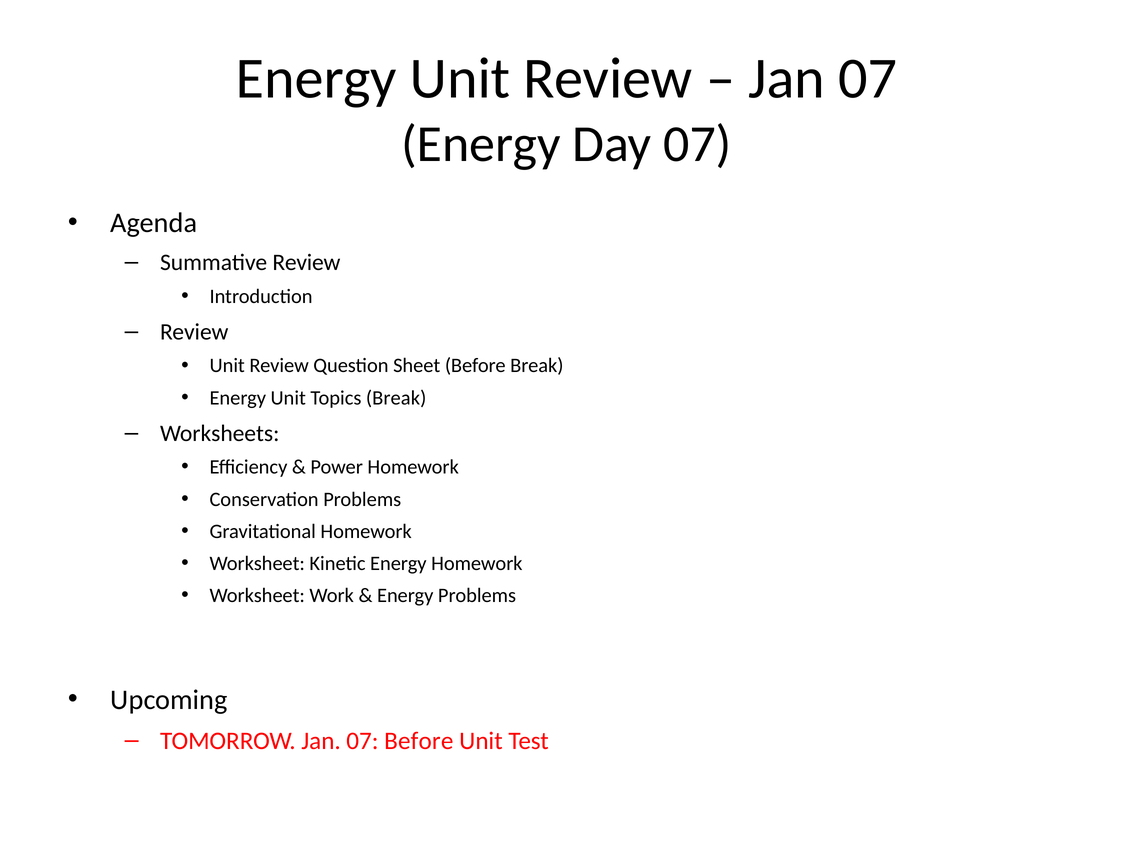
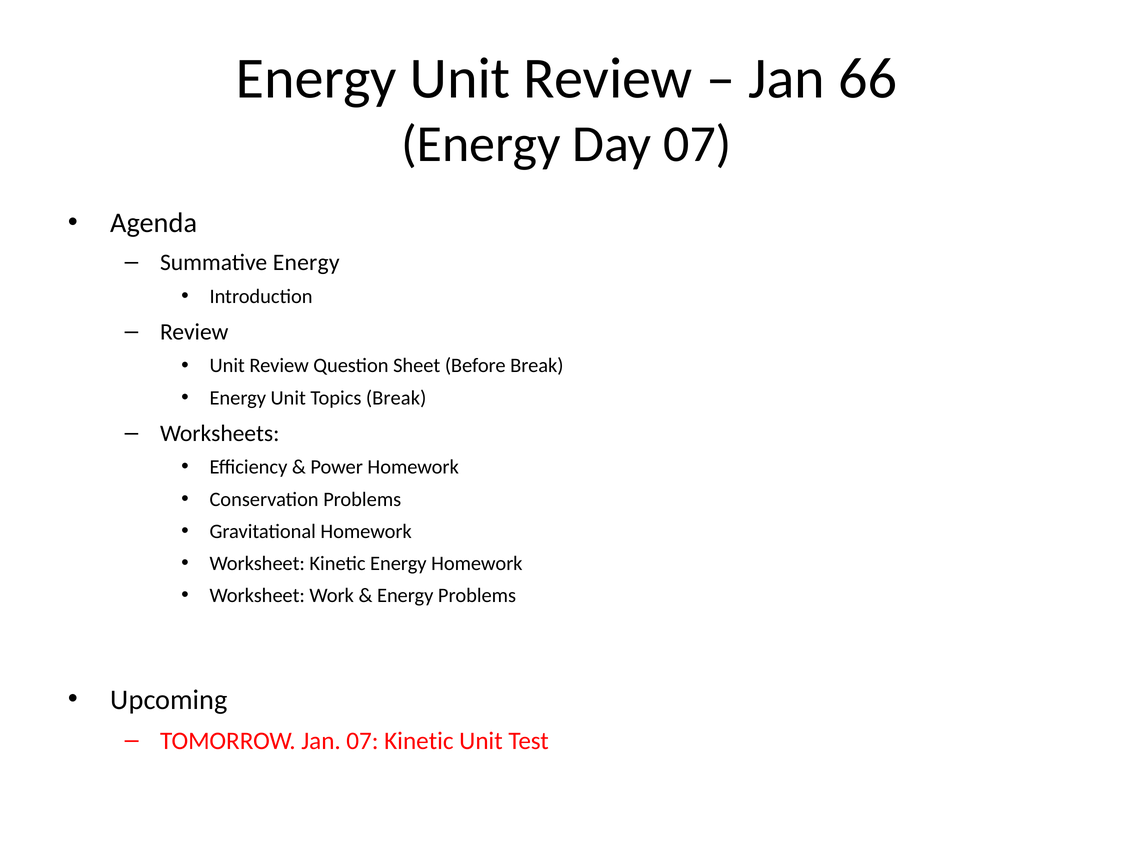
07 at (868, 79): 07 -> 66
Summative Review: Review -> Energy
07 Before: Before -> Kinetic
